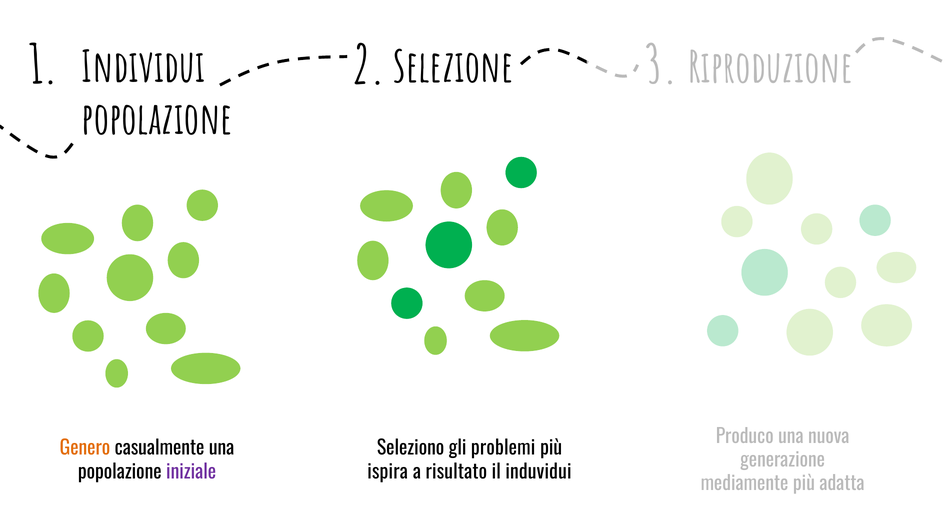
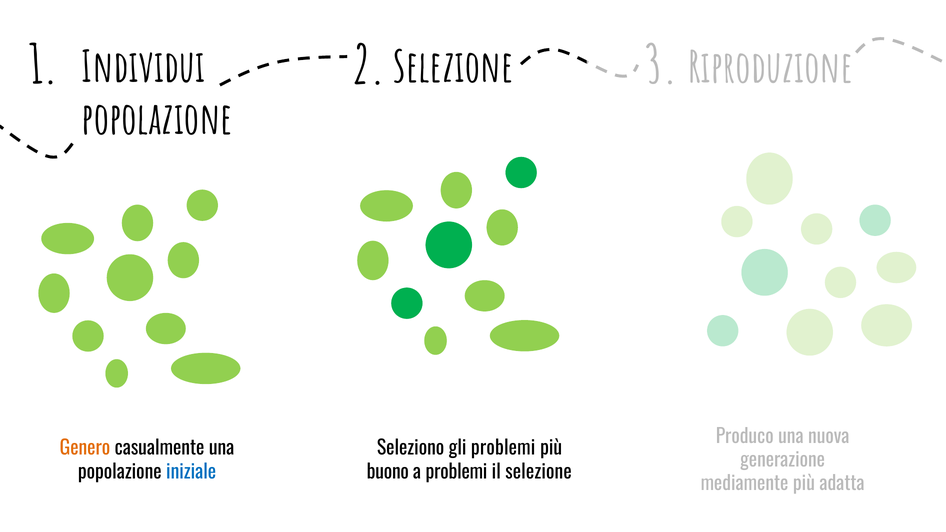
iniziale colour: purple -> blue
ispira: ispira -> buono
a risultato: risultato -> problemi
il induvidui: induvidui -> selezione
